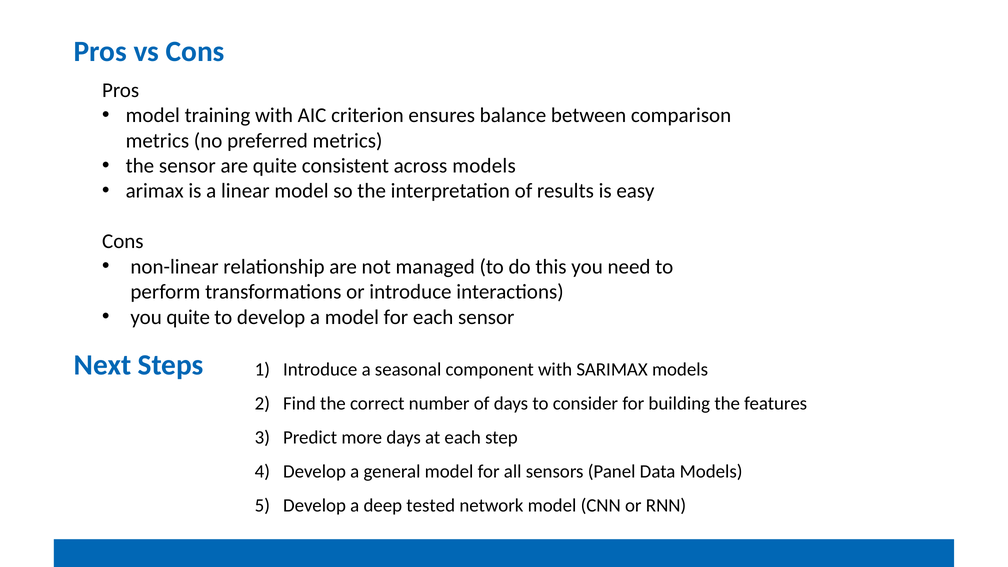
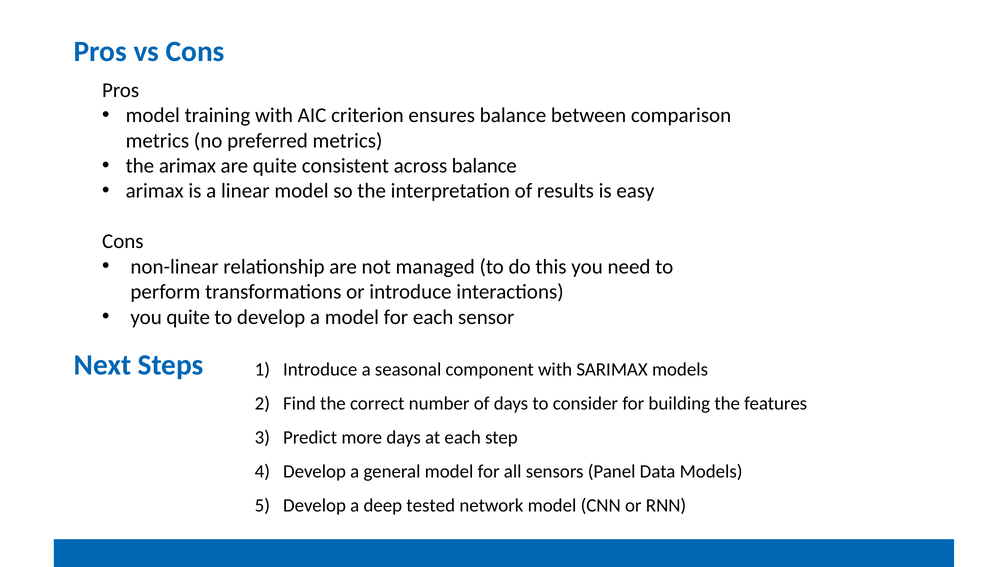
the sensor: sensor -> arimax
across models: models -> balance
